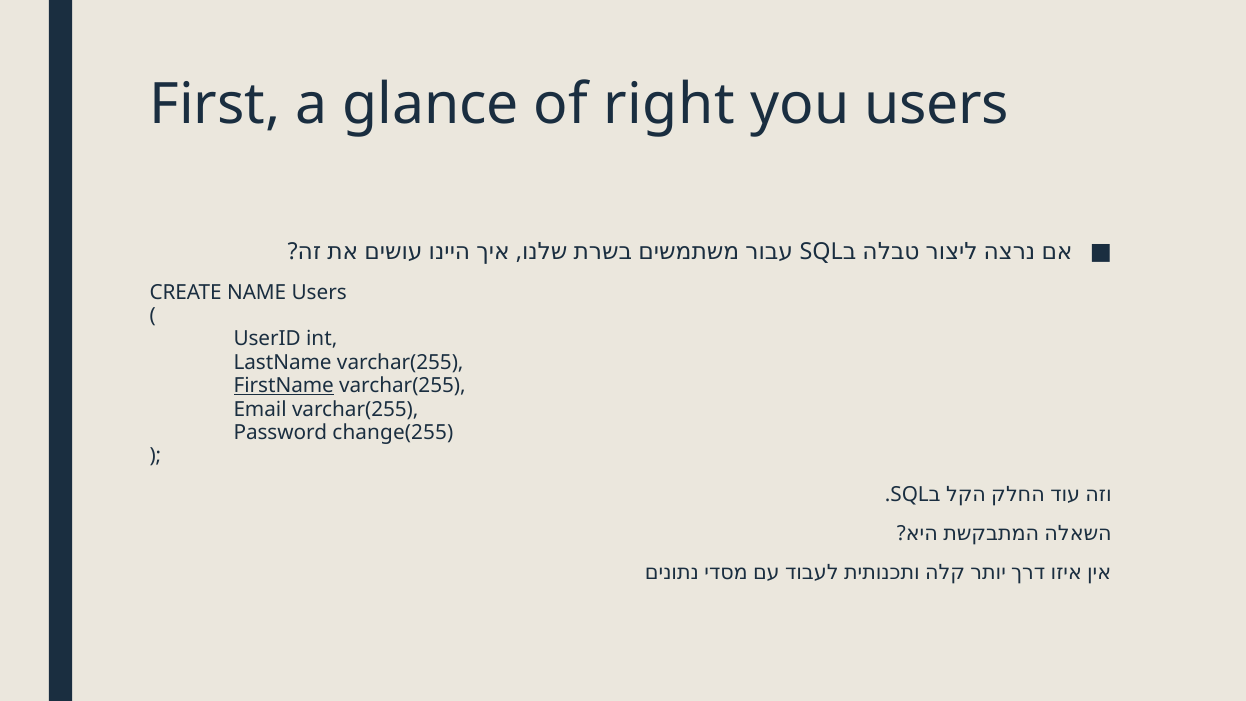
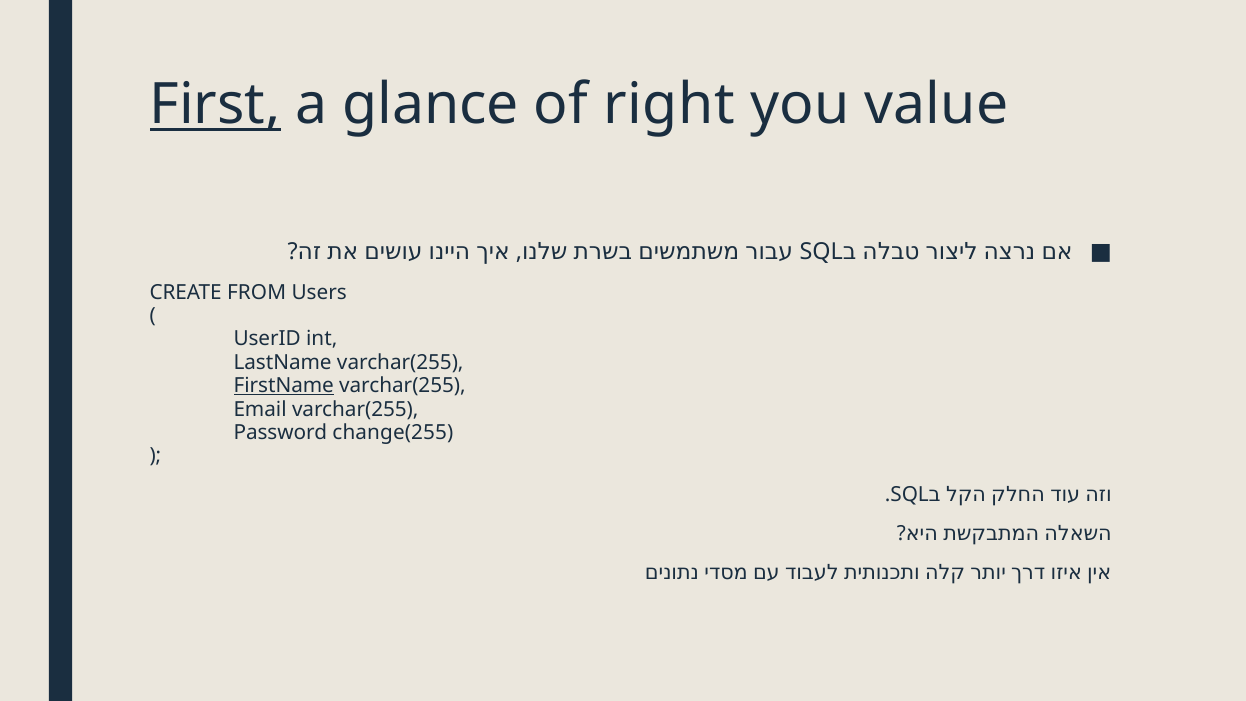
First underline: none -> present
you users: users -> value
NAME: NAME -> FROM
